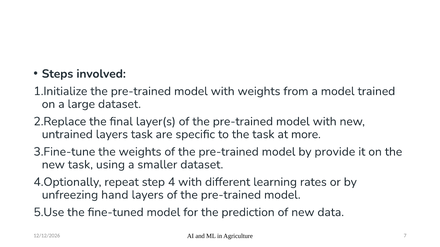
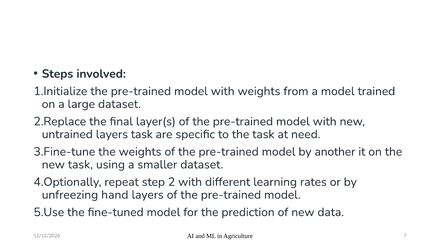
more: more -> need
provide: provide -> another
4: 4 -> 2
